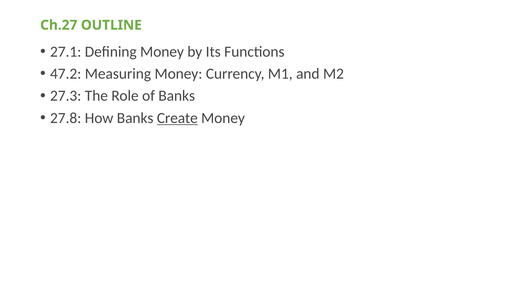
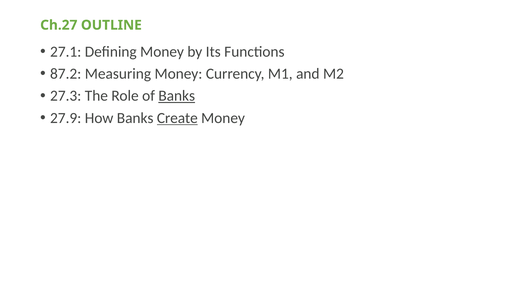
47.2: 47.2 -> 87.2
Banks at (177, 96) underline: none -> present
27.8: 27.8 -> 27.9
